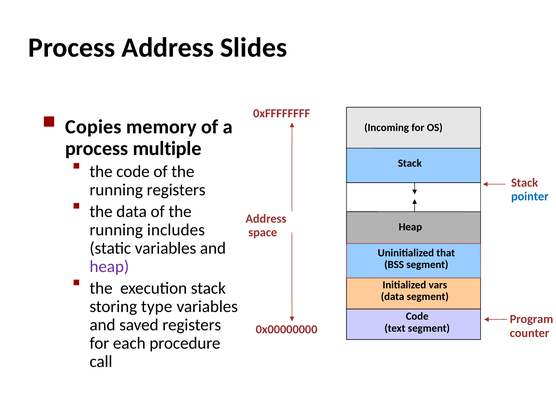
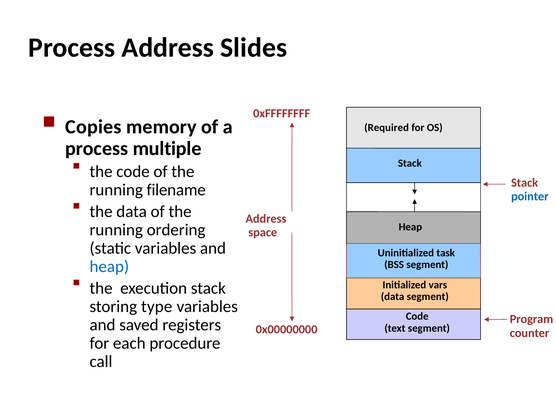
Incoming: Incoming -> Required
running registers: registers -> filename
includes: includes -> ordering
that: that -> task
heap at (109, 267) colour: purple -> blue
